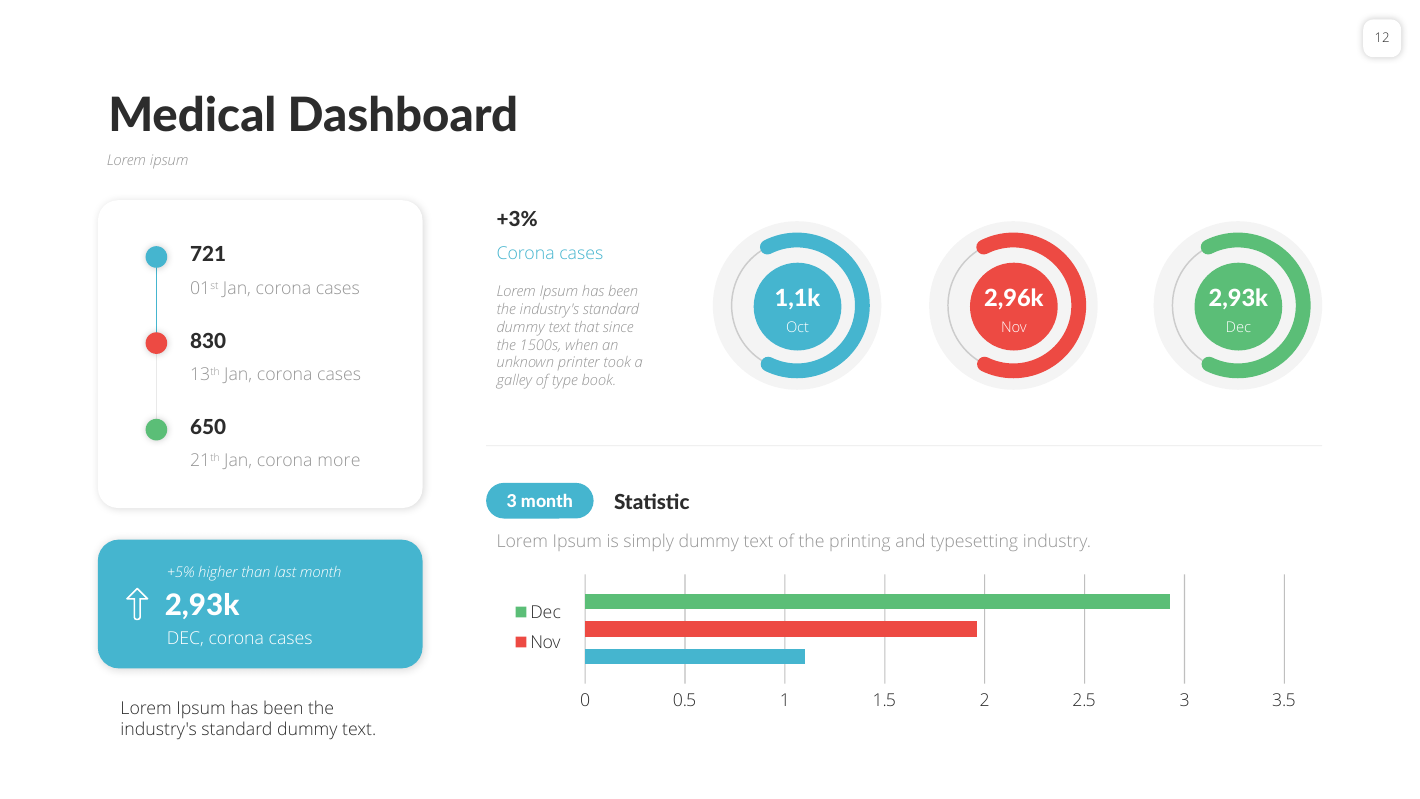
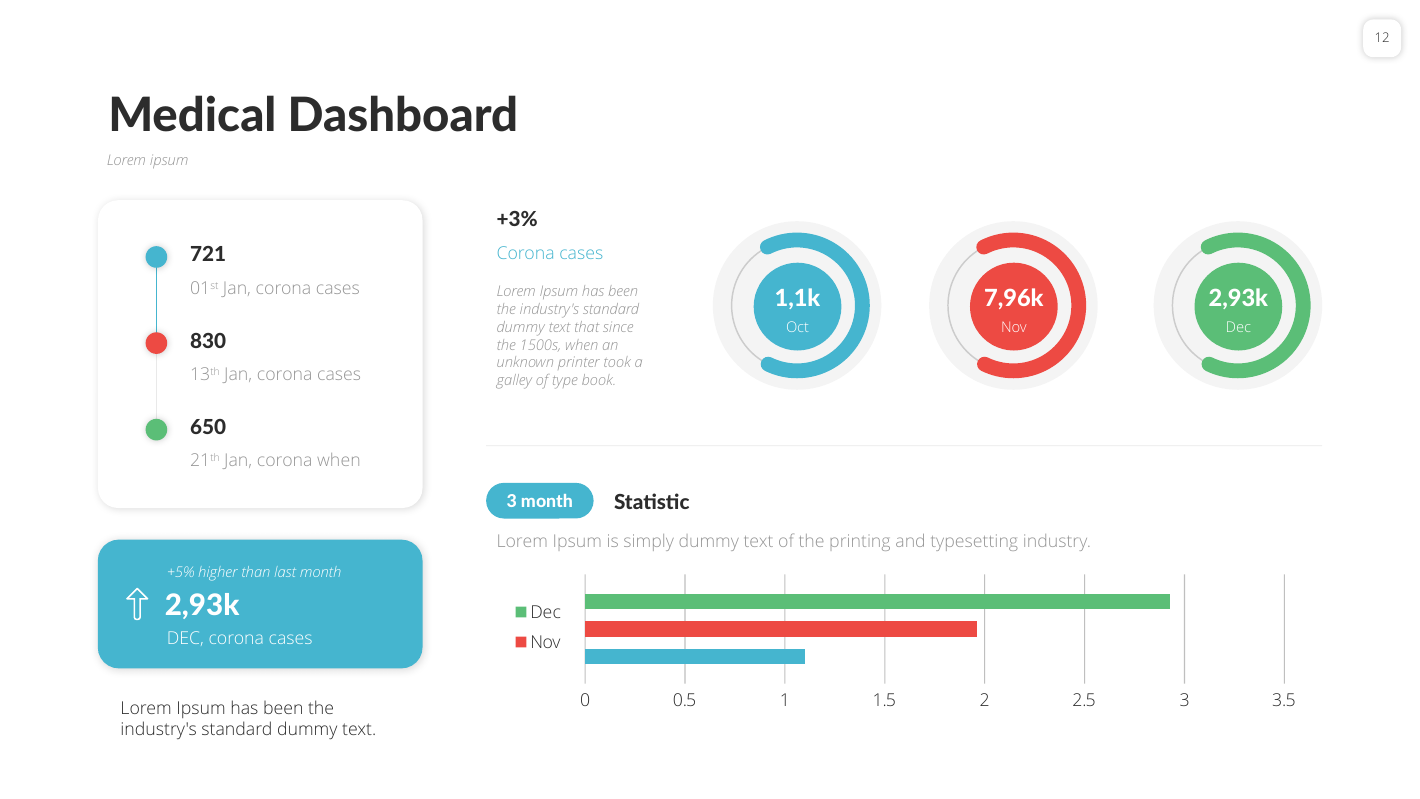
2,96k: 2,96k -> 7,96k
corona more: more -> when
